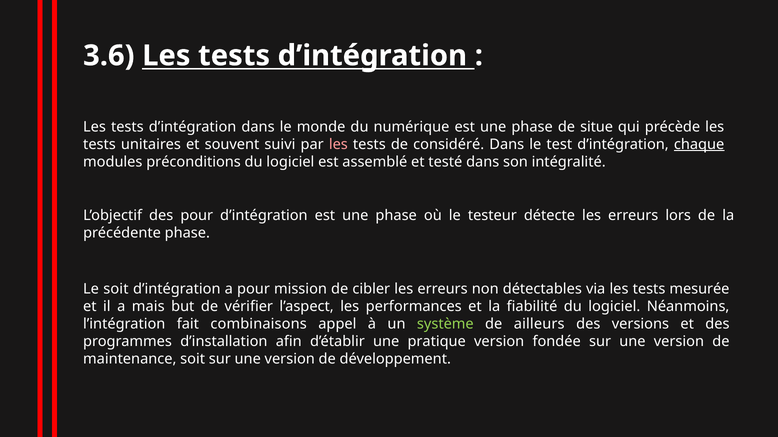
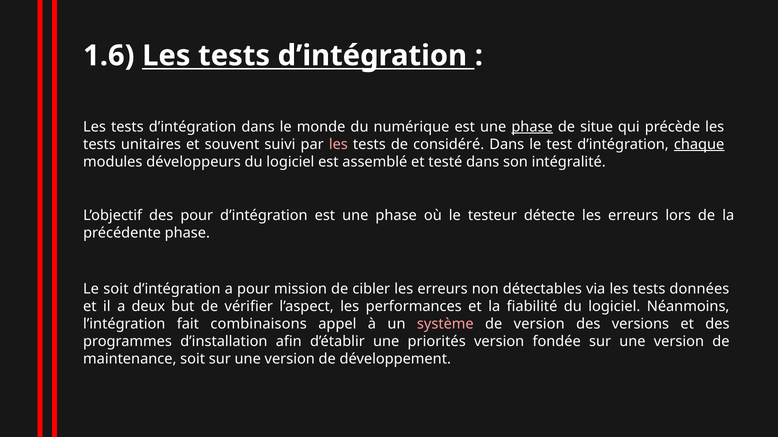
3.6: 3.6 -> 1.6
phase at (532, 127) underline: none -> present
préconditions: préconditions -> développeurs
mesurée: mesurée -> données
mais: mais -> deux
système colour: light green -> pink
de ailleurs: ailleurs -> version
pratique: pratique -> priorités
